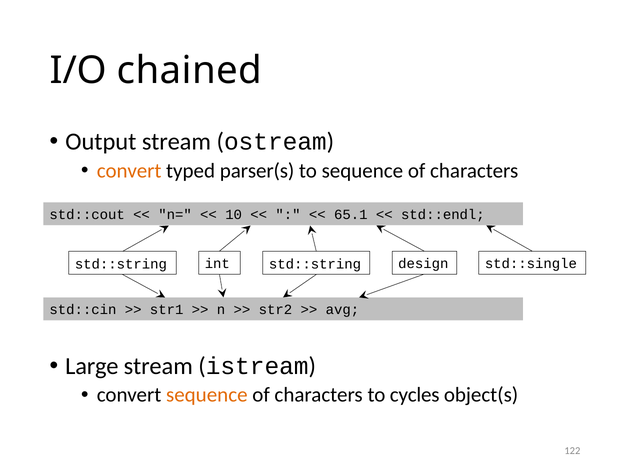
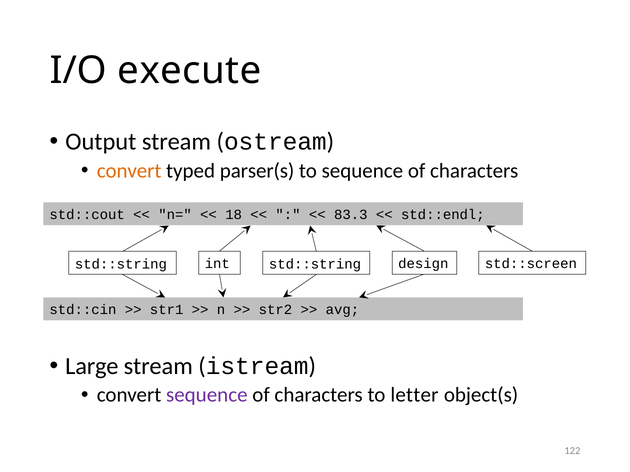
chained: chained -> execute
10: 10 -> 18
65.1: 65.1 -> 83.3
std::single: std::single -> std::screen
sequence at (207, 395) colour: orange -> purple
cycles: cycles -> letter
